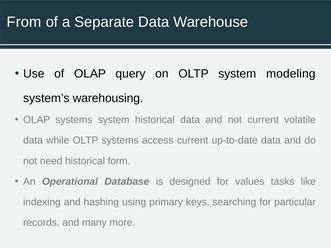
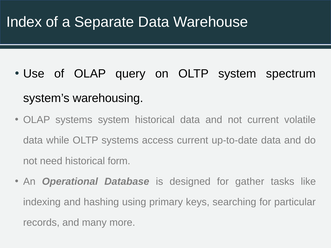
From: From -> Index
modeling: modeling -> spectrum
values: values -> gather
